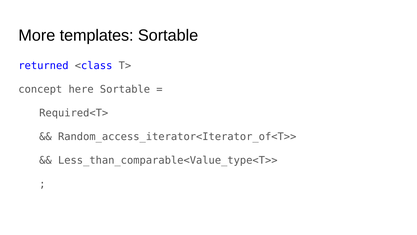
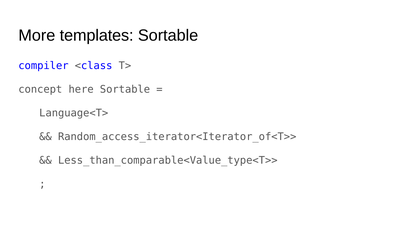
returned: returned -> compiler
Required<T>: Required<T> -> Language<T>
